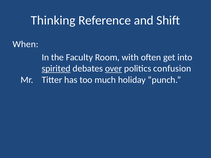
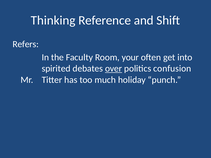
When: When -> Refers
with: with -> your
spirited underline: present -> none
